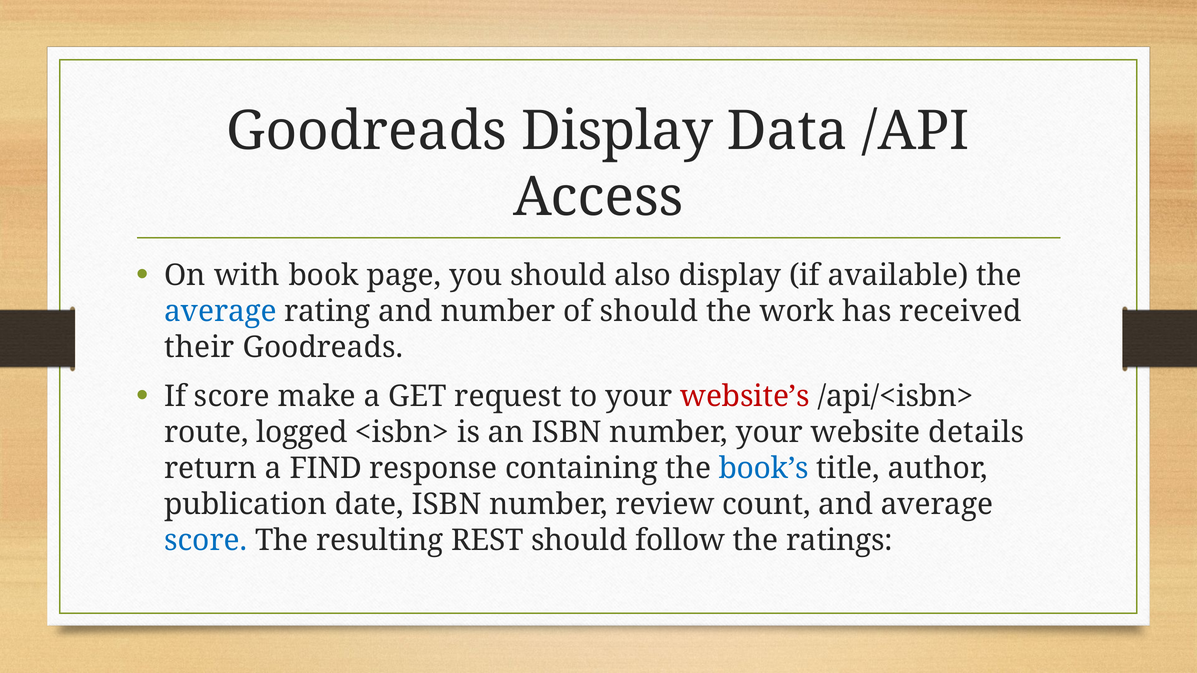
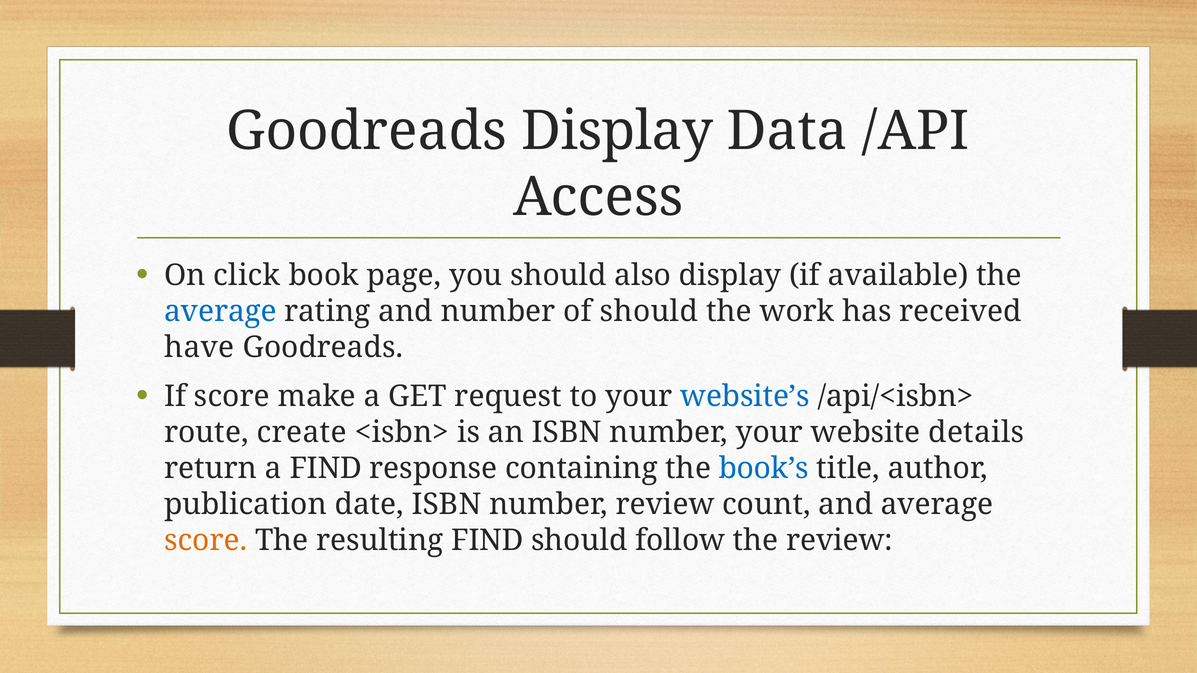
with: with -> click
their: their -> have
website’s colour: red -> blue
logged: logged -> create
score at (206, 540) colour: blue -> orange
resulting REST: REST -> FIND
the ratings: ratings -> review
